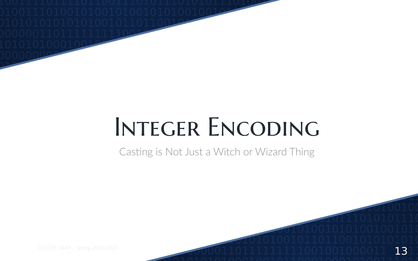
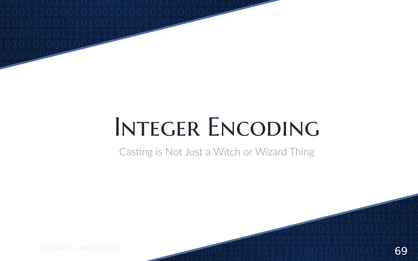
13: 13 -> 69
